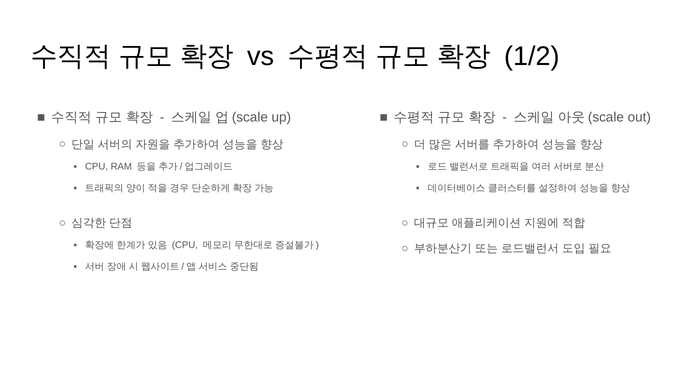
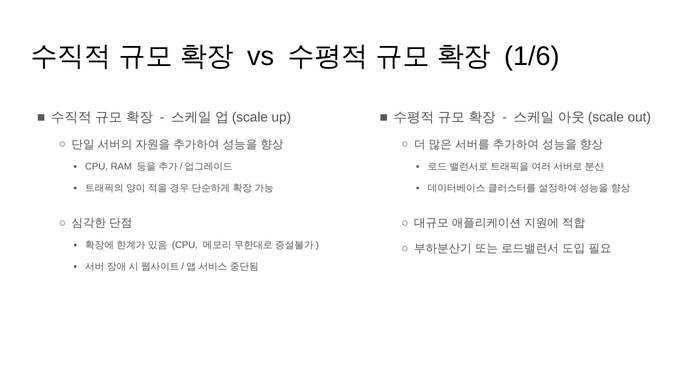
1/2: 1/2 -> 1/6
